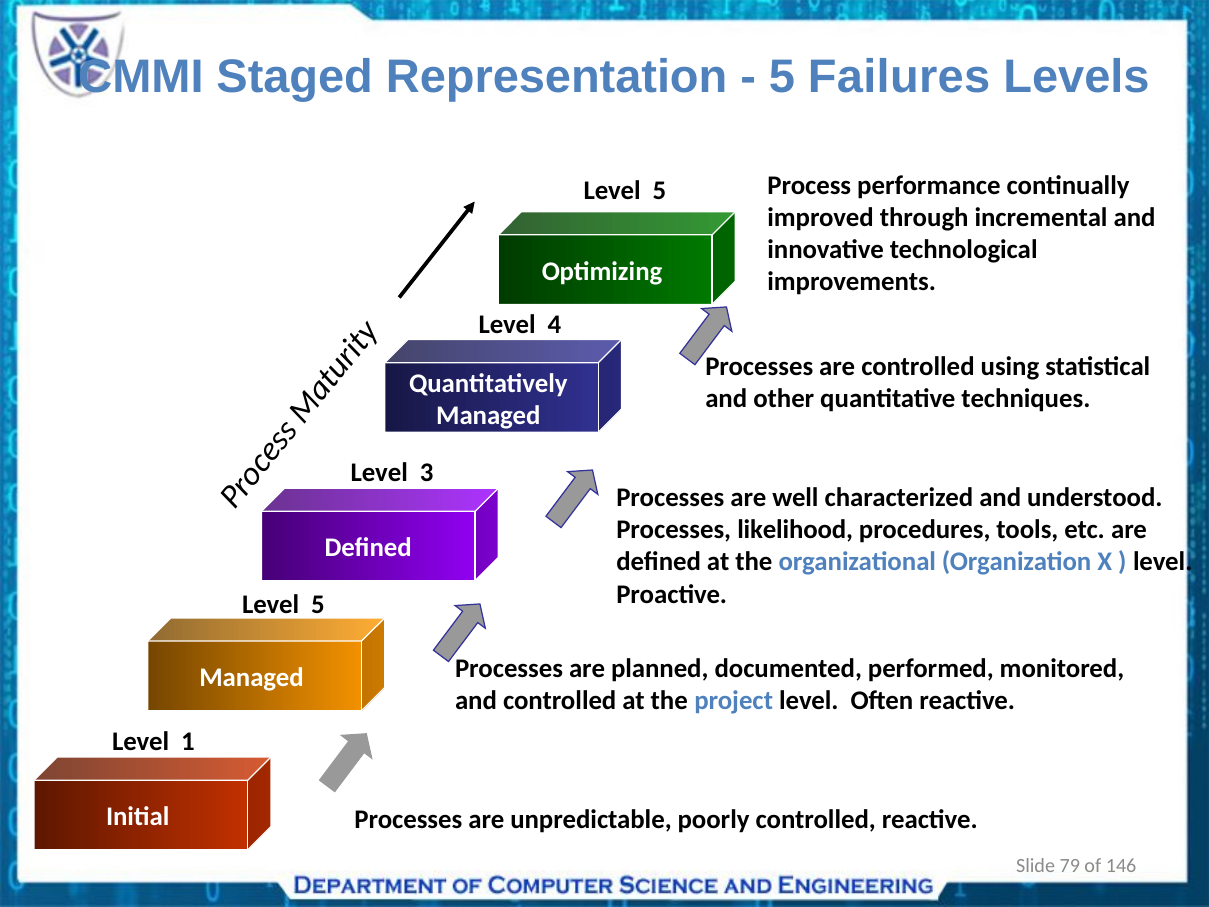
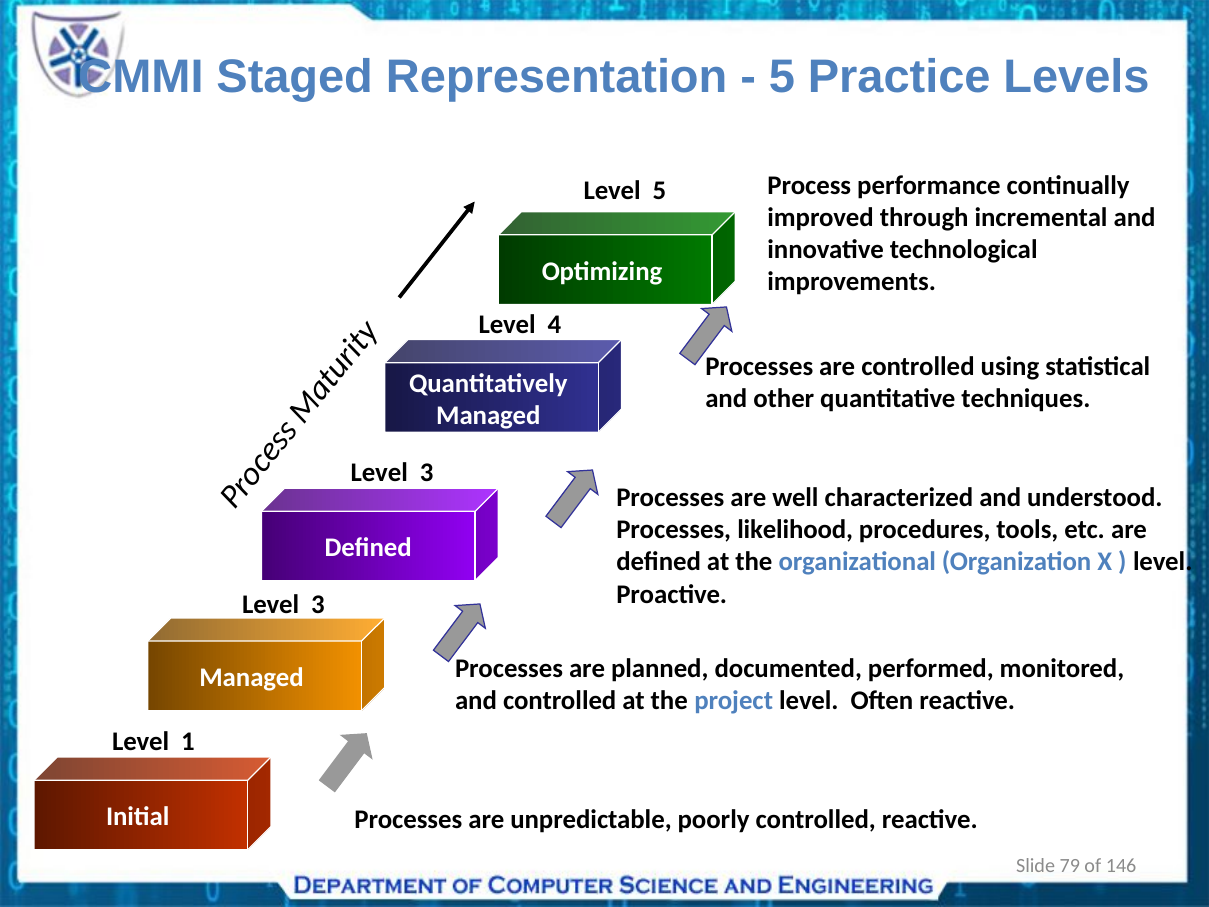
Failures: Failures -> Practice
5 at (318, 604): 5 -> 3
